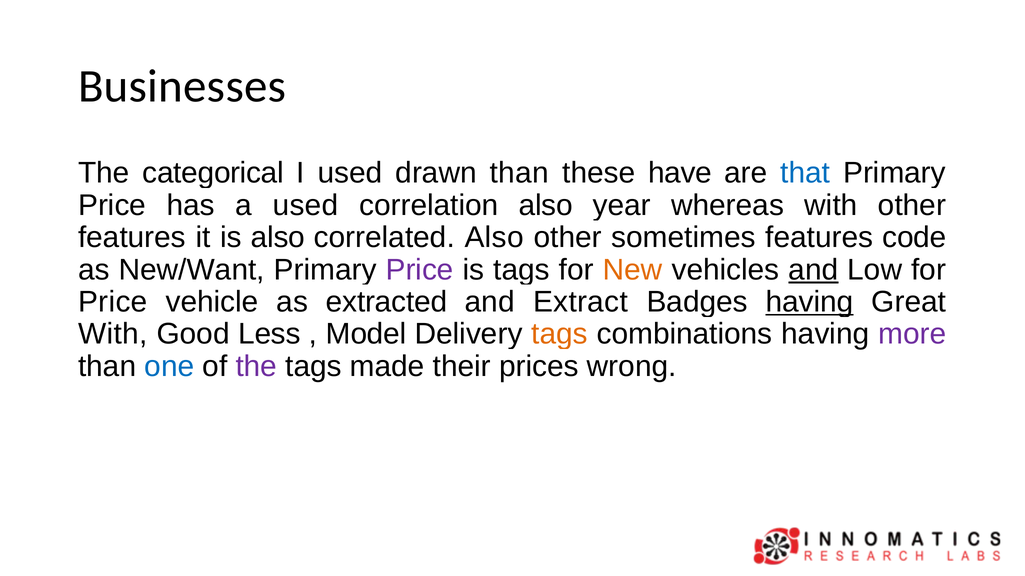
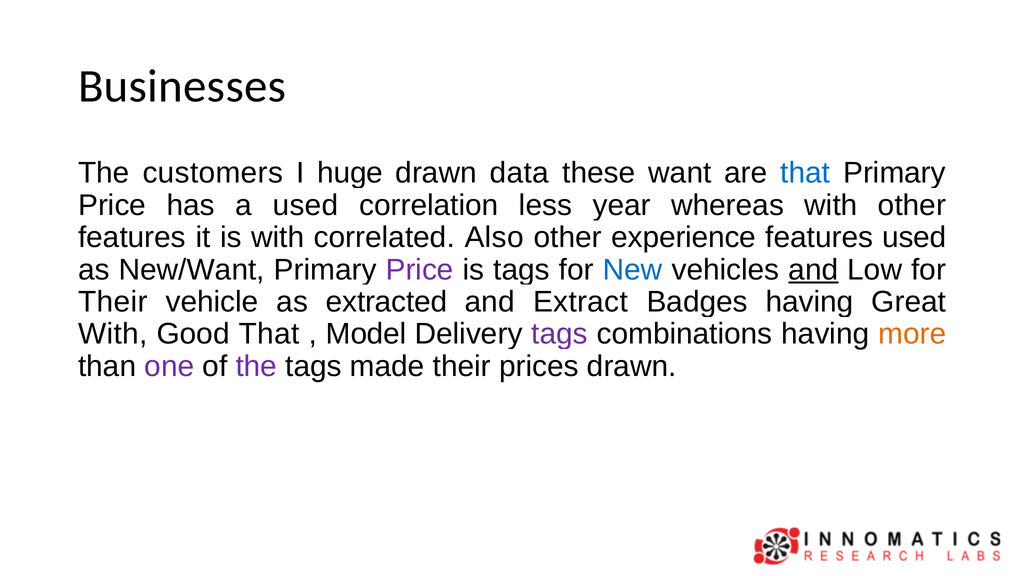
categorical: categorical -> customers
I used: used -> huge
drawn than: than -> data
have: have -> want
correlation also: also -> less
is also: also -> with
sometimes: sometimes -> experience
features code: code -> used
New colour: orange -> blue
Price at (113, 302): Price -> Their
having at (810, 302) underline: present -> none
Good Less: Less -> That
tags at (560, 334) colour: orange -> purple
more colour: purple -> orange
one colour: blue -> purple
prices wrong: wrong -> drawn
